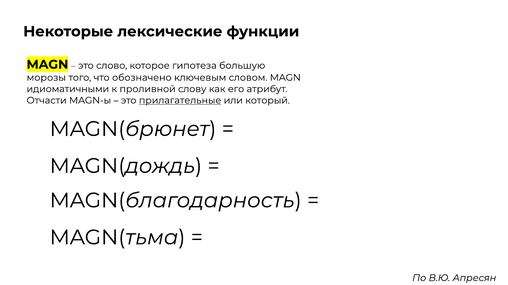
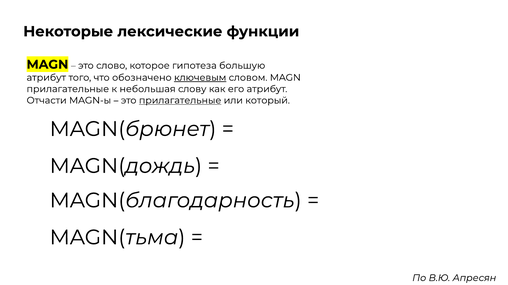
морозы at (46, 78): морозы -> атрибут
ключевым underline: none -> present
идиоматичными at (68, 89): идиоматичными -> прилагательные
проливной: проливной -> небольшая
